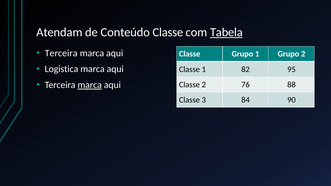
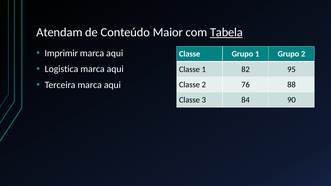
Conteúdo Classe: Classe -> Maior
Terceira at (61, 53): Terceira -> Imprimir
marca at (90, 85) underline: present -> none
